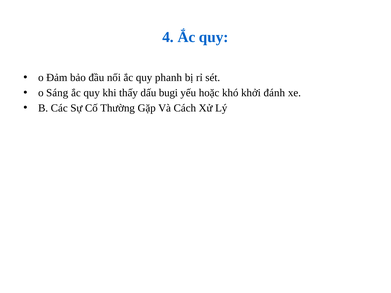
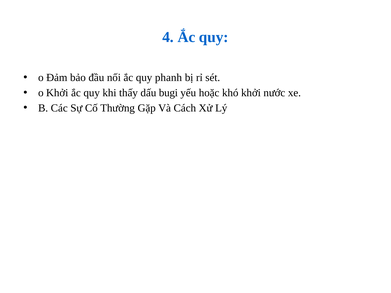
o Sáng: Sáng -> Khởi
đánh: đánh -> nước
